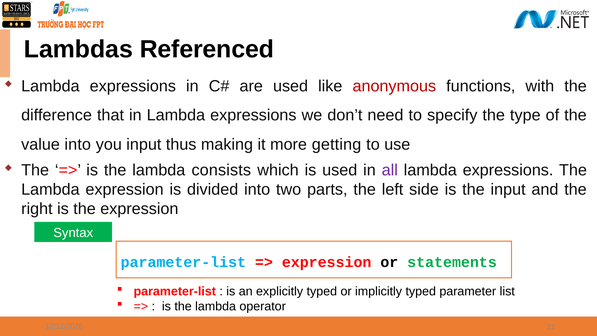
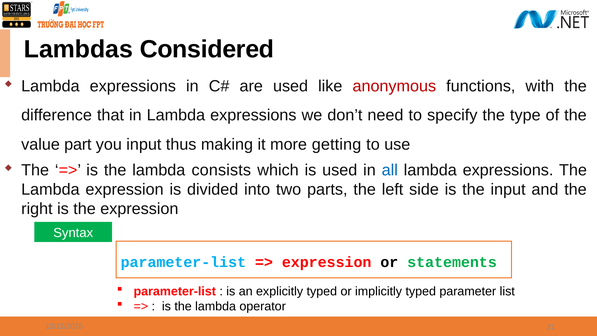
Referenced: Referenced -> Considered
value into: into -> part
all colour: purple -> blue
